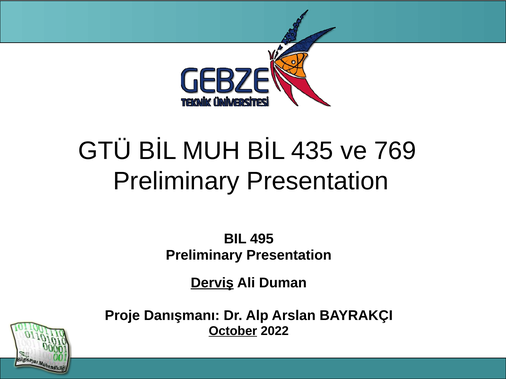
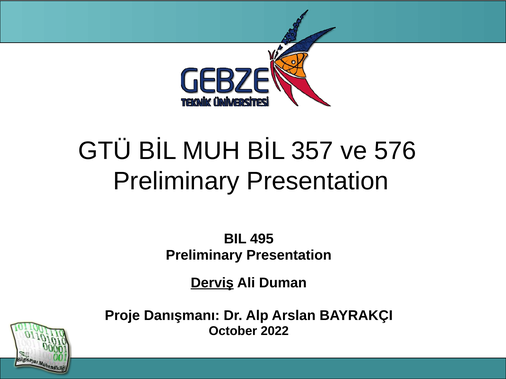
435: 435 -> 357
769: 769 -> 576
October underline: present -> none
